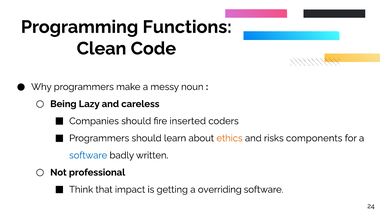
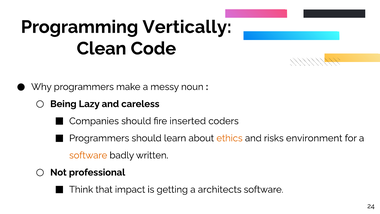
Functions: Functions -> Vertically
components: components -> environment
software at (88, 155) colour: blue -> orange
overriding: overriding -> architects
